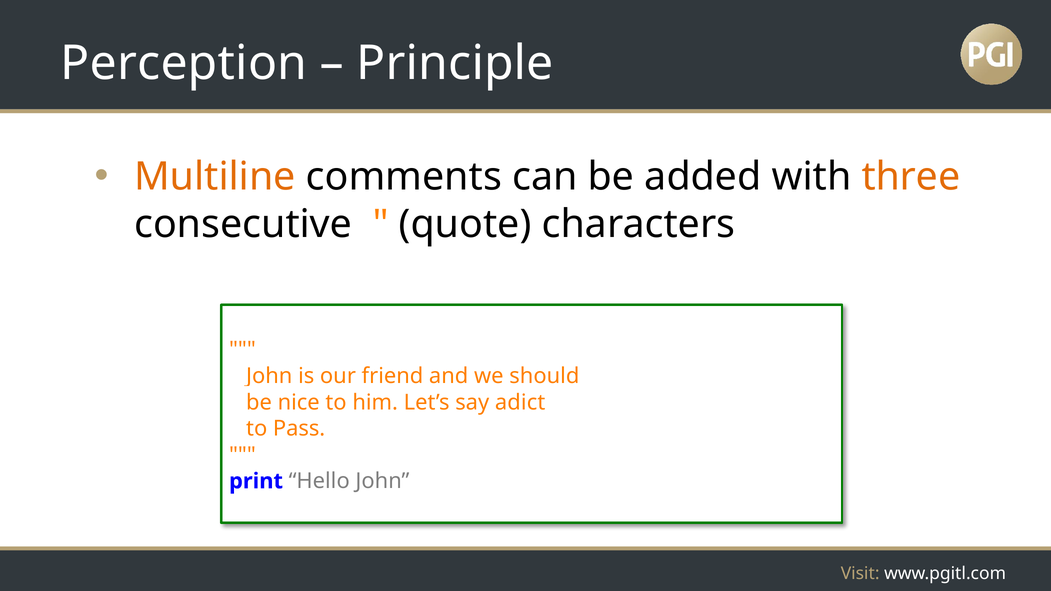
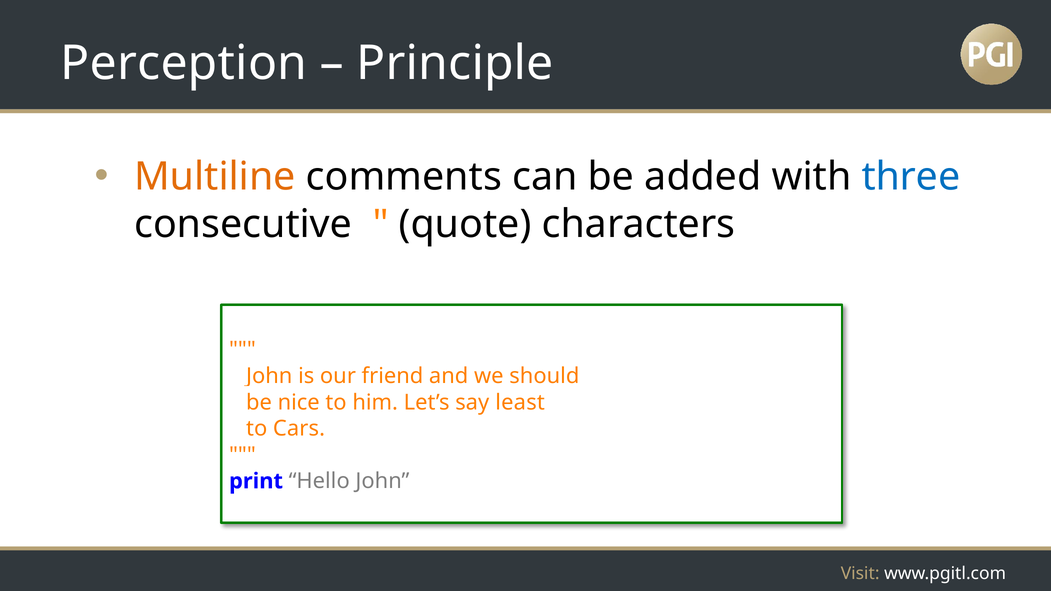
three colour: orange -> blue
adict: adict -> least
Pass: Pass -> Cars
